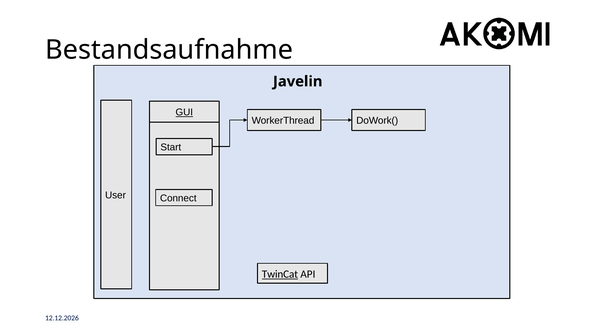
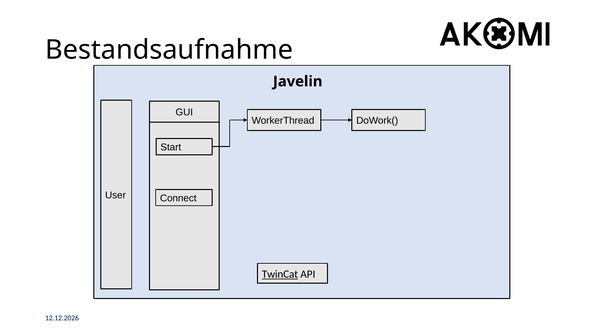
GUI underline: present -> none
